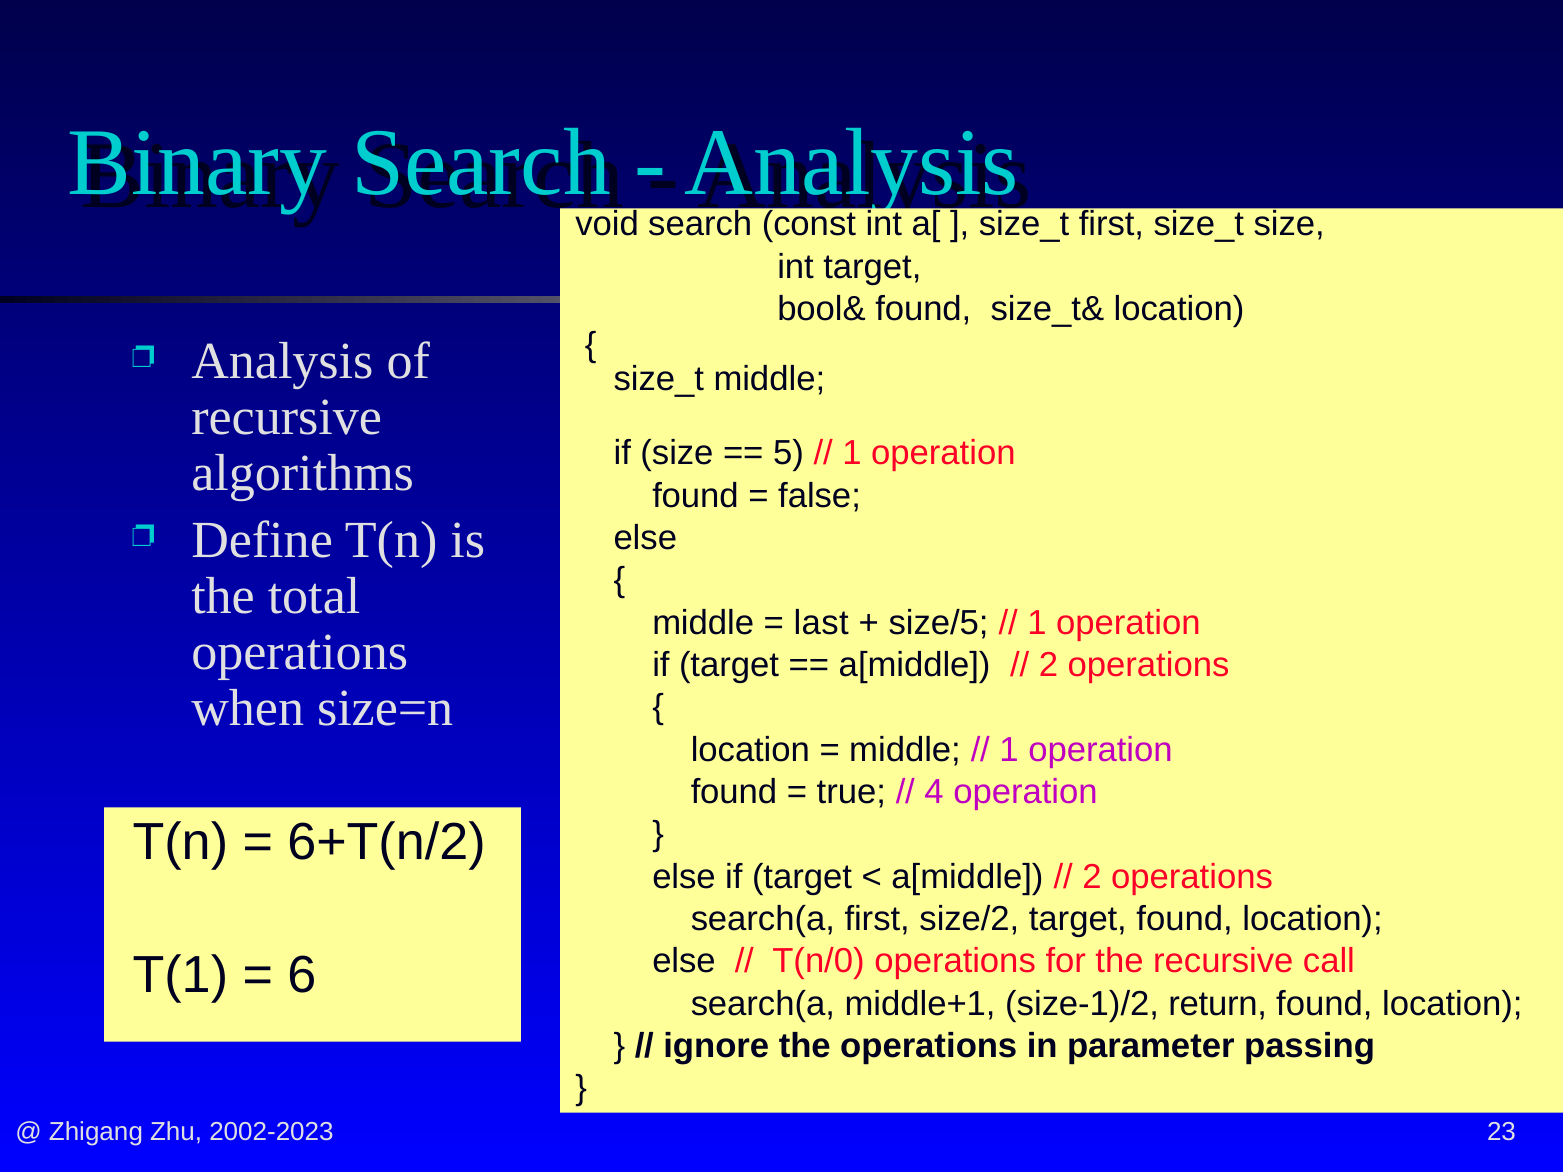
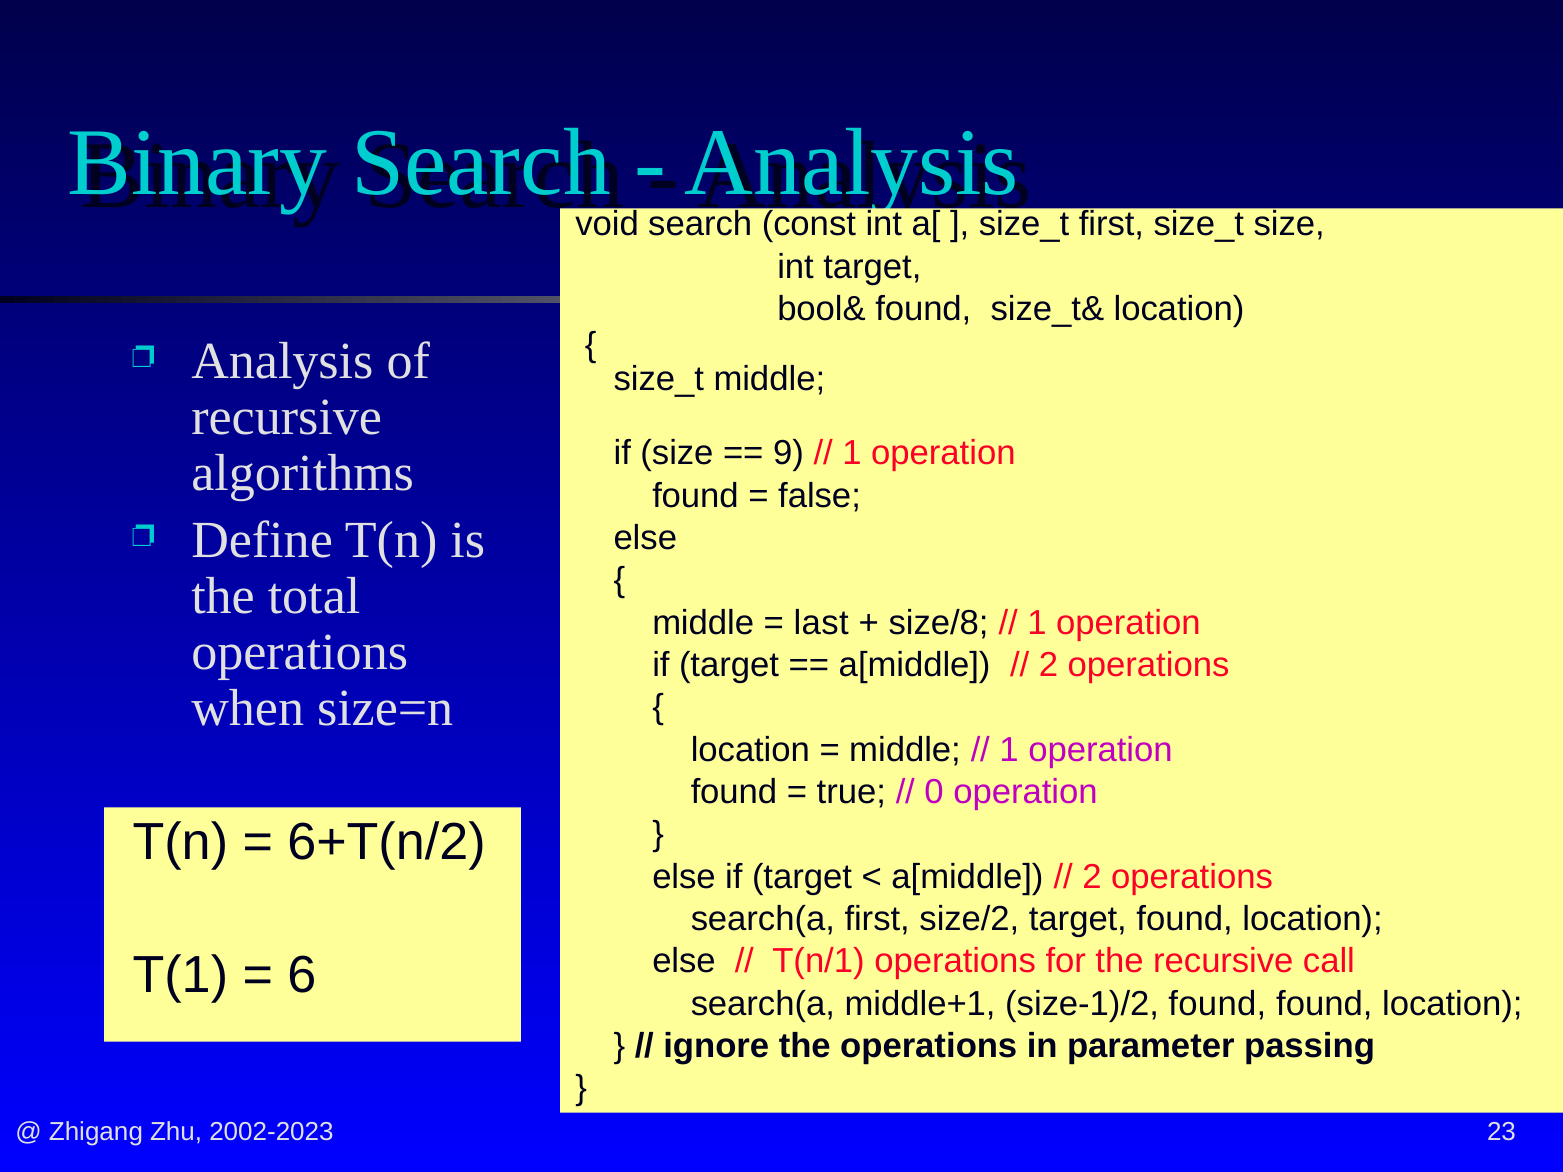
5: 5 -> 9
size/5: size/5 -> size/8
4: 4 -> 0
T(n/0: T(n/0 -> T(n/1
size-1)/2 return: return -> found
